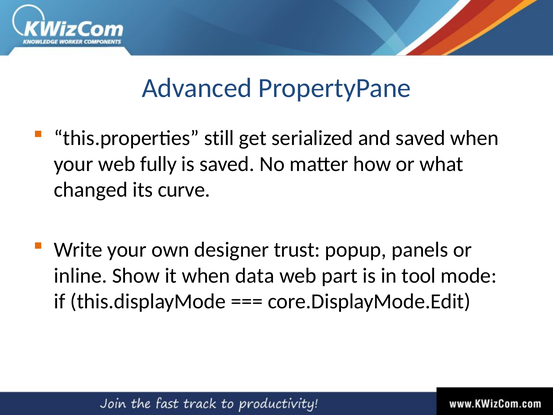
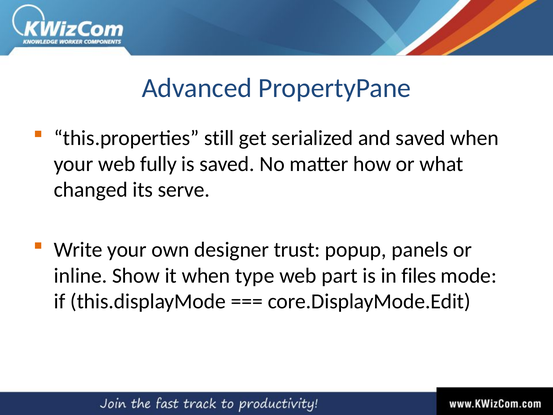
curve: curve -> serve
data: data -> type
tool: tool -> files
